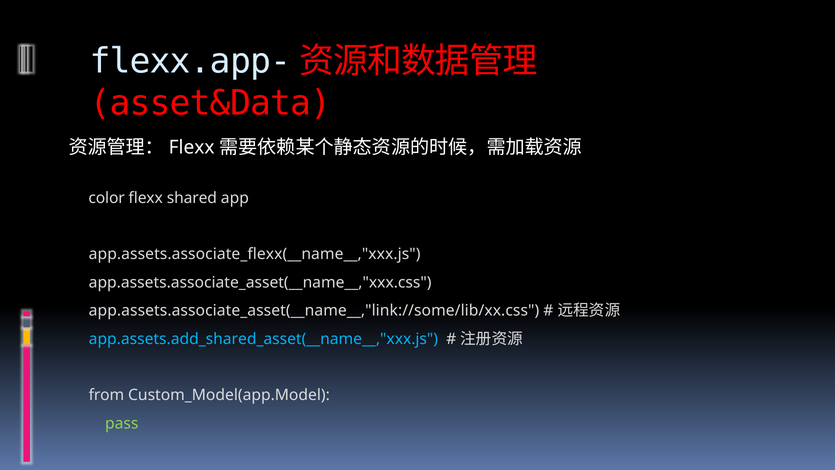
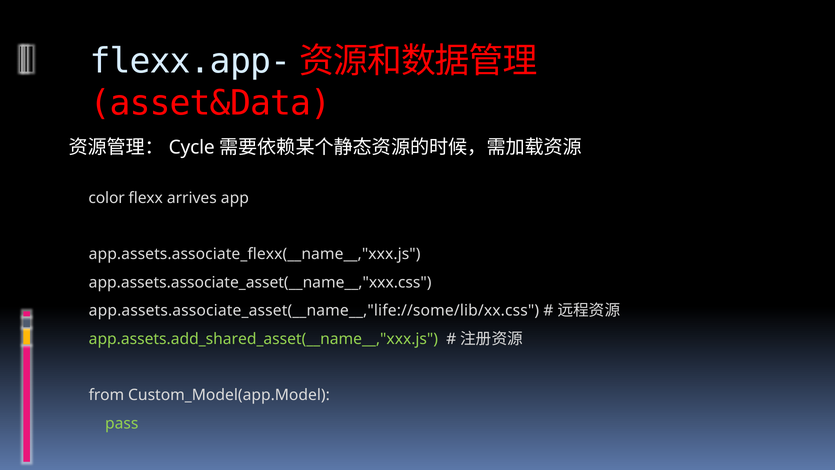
Flexx at (192, 147): Flexx -> Cycle
shared: shared -> arrives
app.assets.associate_asset(__name__,"link://some/lib/xx.css: app.assets.associate_asset(__name__,"link://some/lib/xx.css -> app.assets.associate_asset(__name__,"life://some/lib/xx.css
app.assets.add_shared_asset(__name__,"xxx.js colour: light blue -> light green
